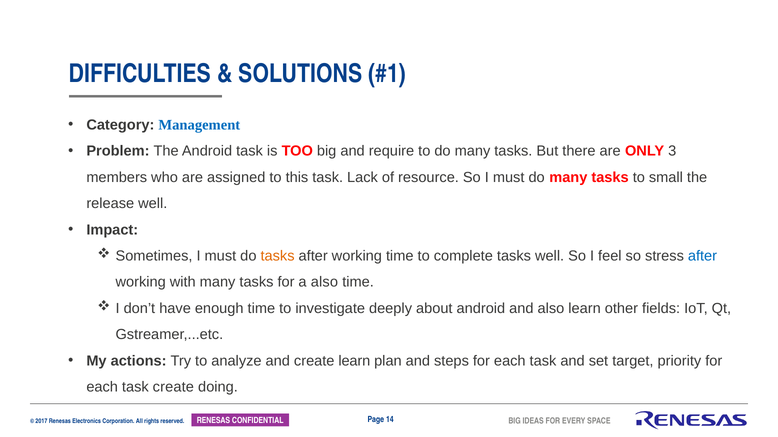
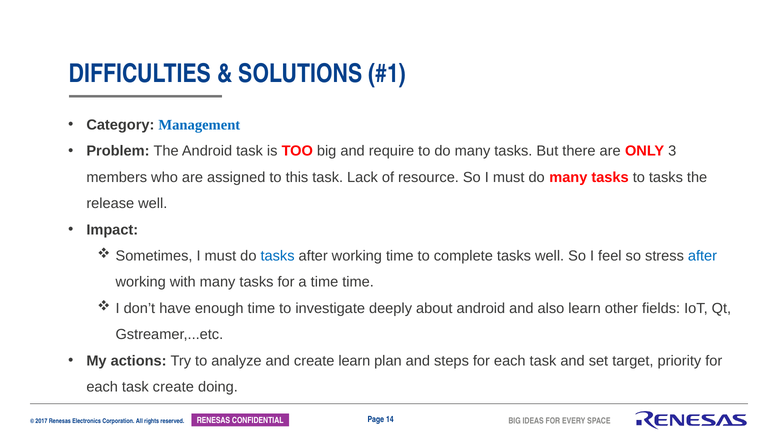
to small: small -> tasks
tasks at (278, 256) colour: orange -> blue
a also: also -> time
